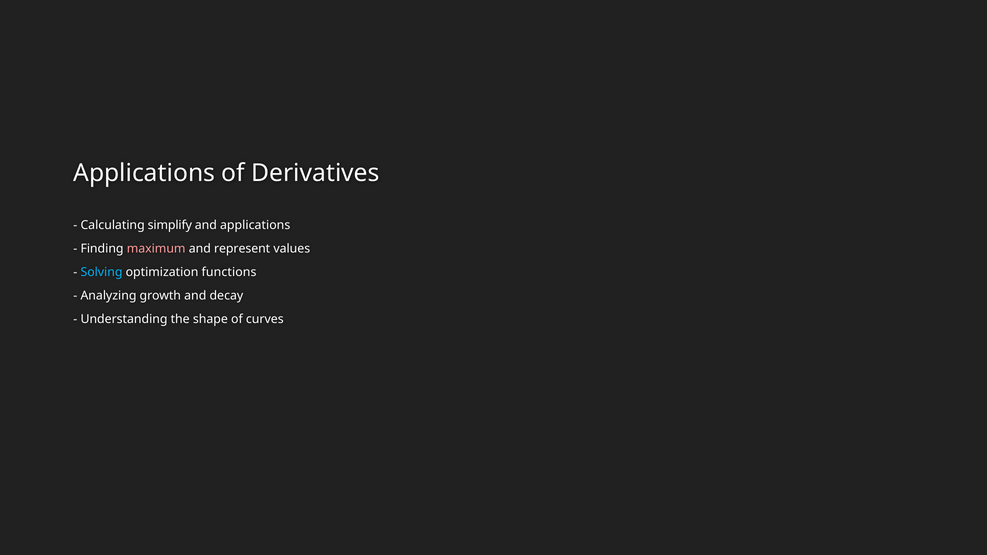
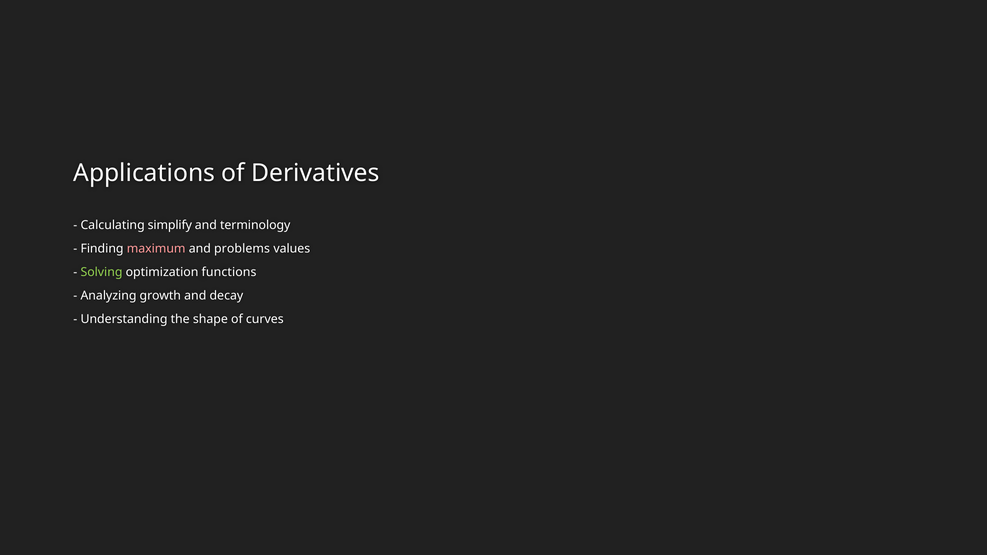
and applications: applications -> terminology
represent: represent -> problems
Solving colour: light blue -> light green
